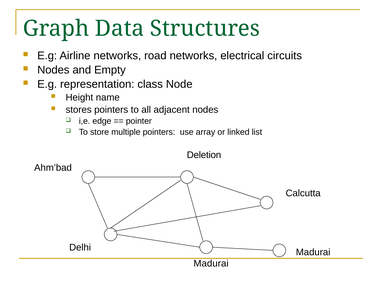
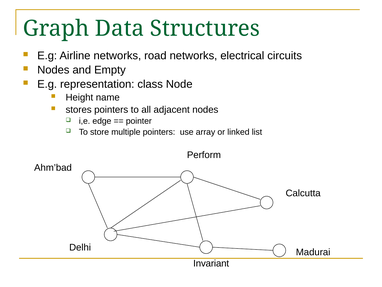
Deletion: Deletion -> Perform
Madurai at (211, 263): Madurai -> Invariant
